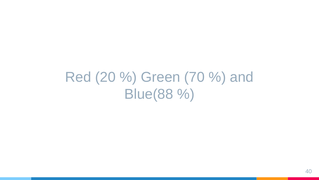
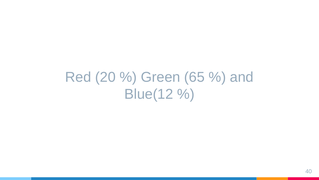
70: 70 -> 65
Blue(88: Blue(88 -> Blue(12
